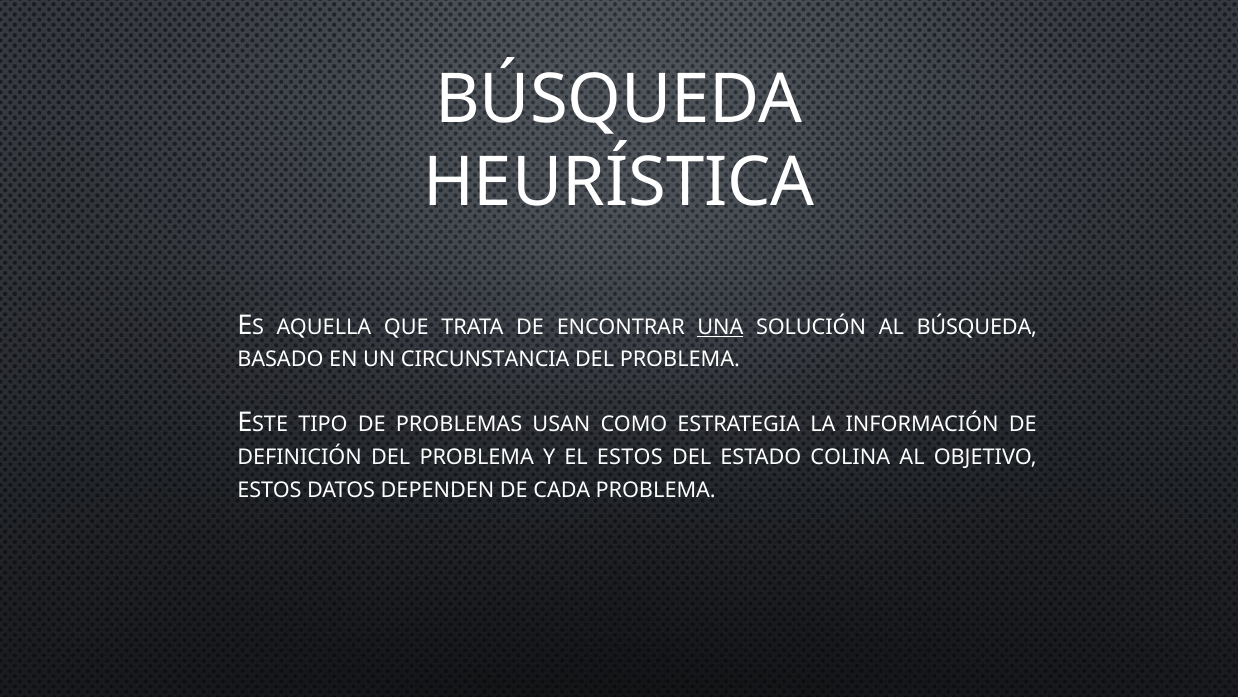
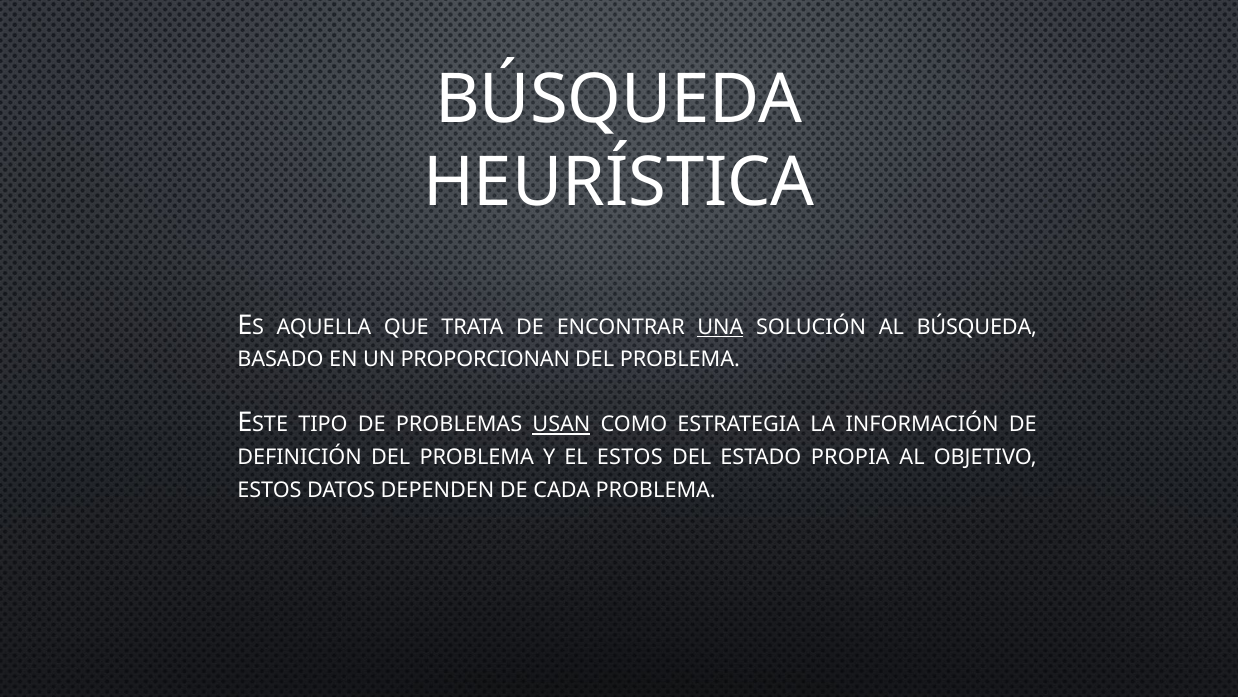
CIRCUNSTANCIA: CIRCUNSTANCIA -> PROPORCIONAN
USAN underline: none -> present
COLINA: COLINA -> PROPIA
